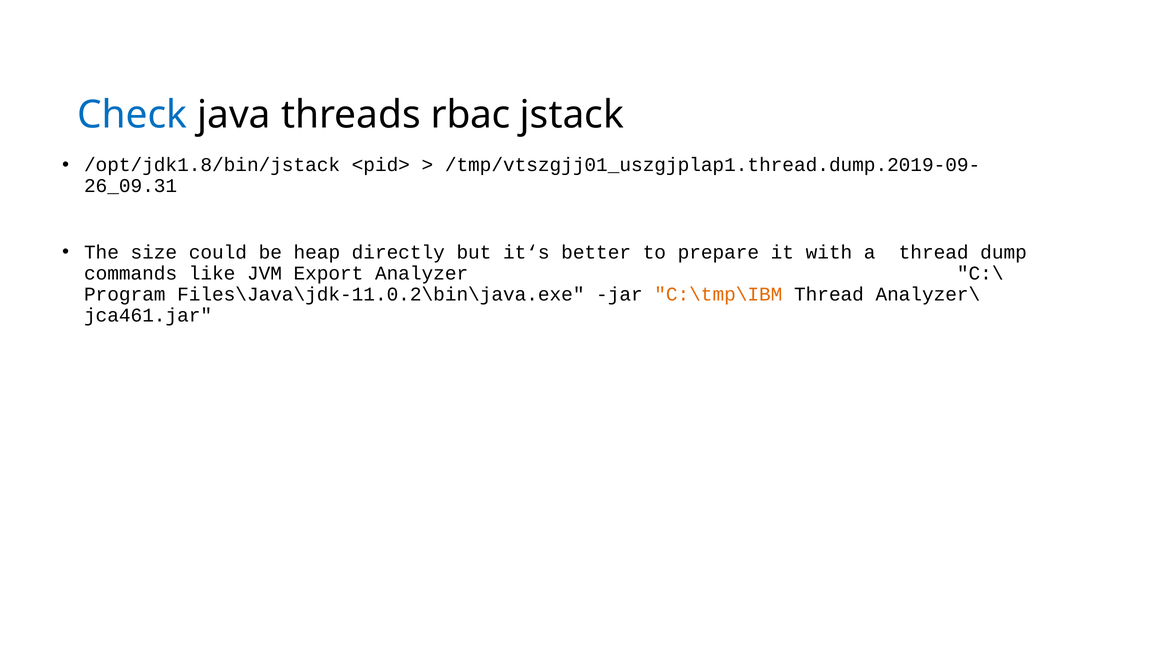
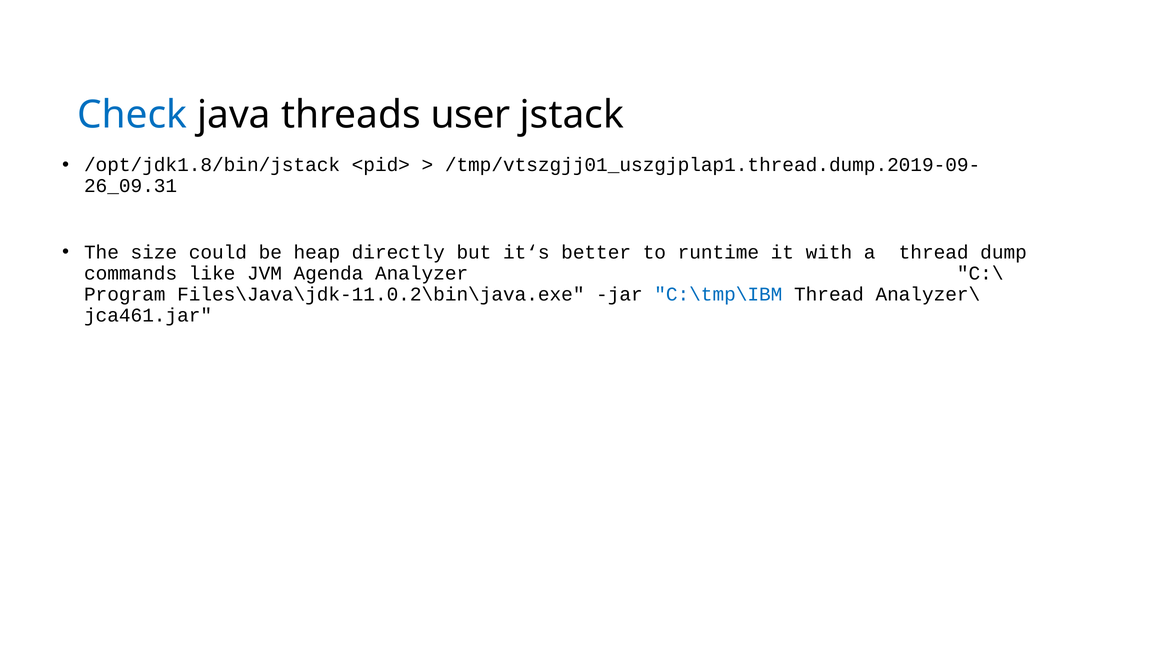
rbac: rbac -> user
prepare: prepare -> runtime
Export: Export -> Agenda
C:\tmp\IBM colour: orange -> blue
